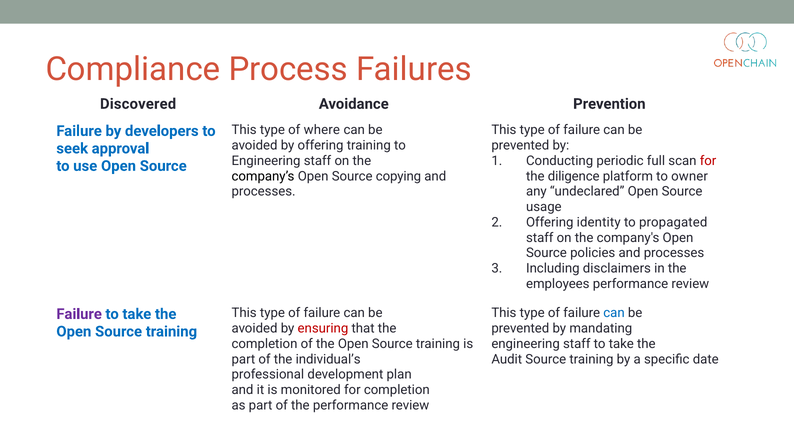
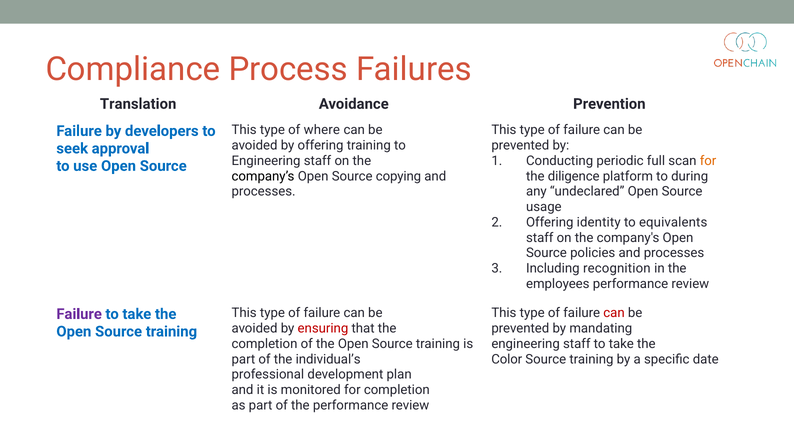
Discovered: Discovered -> Translation
for at (708, 161) colour: red -> orange
owner: owner -> during
propagated: propagated -> equivalents
disclaimers: disclaimers -> recognition
can at (614, 313) colour: blue -> red
Audit: Audit -> Color
